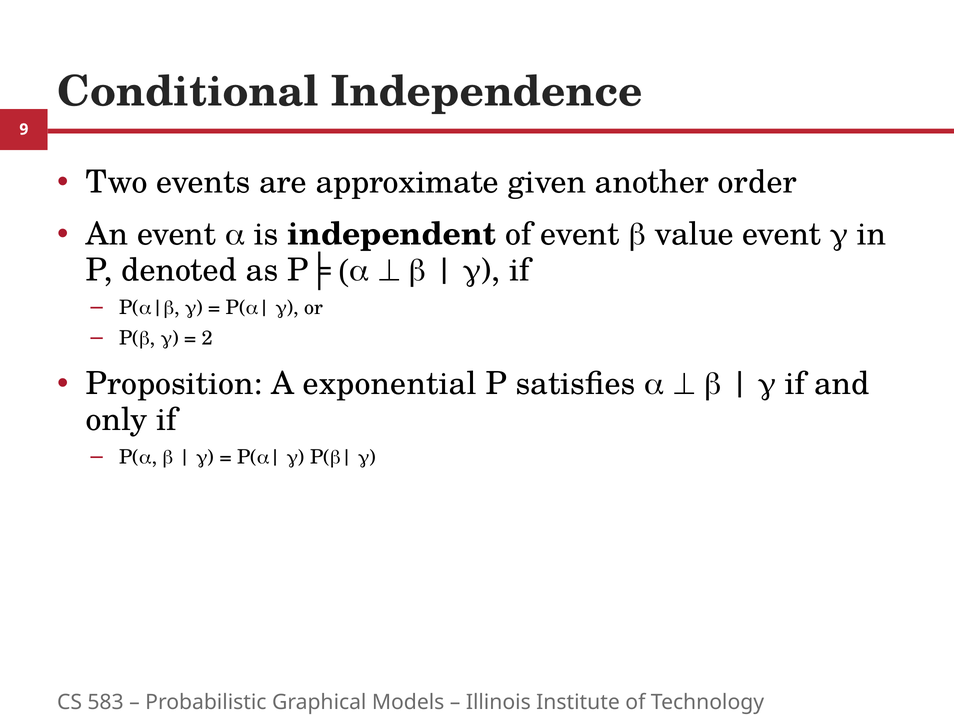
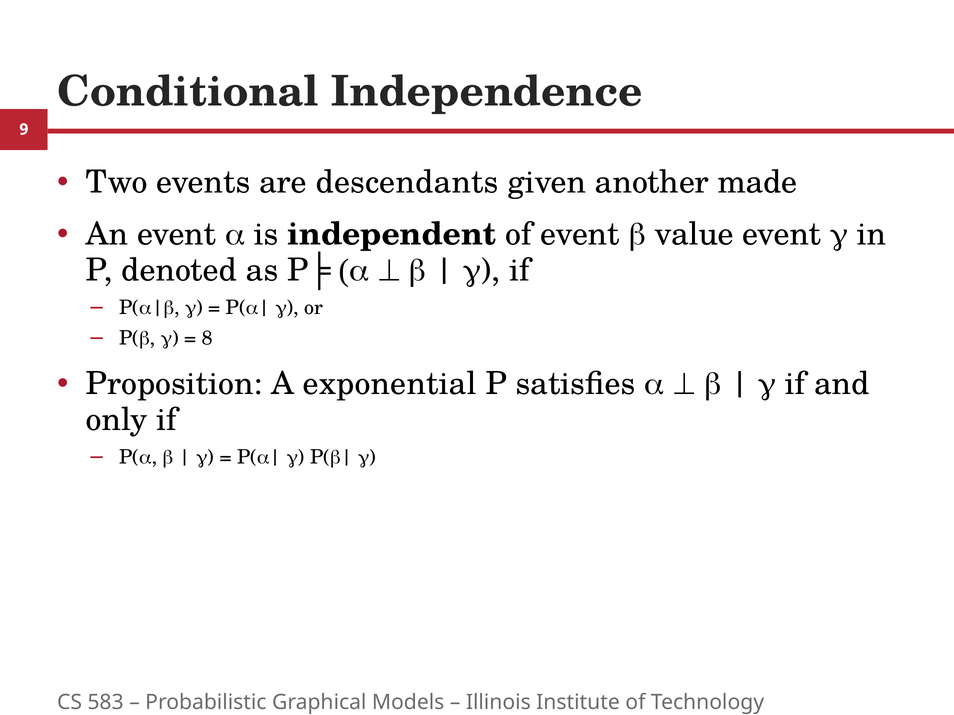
approximate: approximate -> descendants
order: order -> made
2: 2 -> 8
